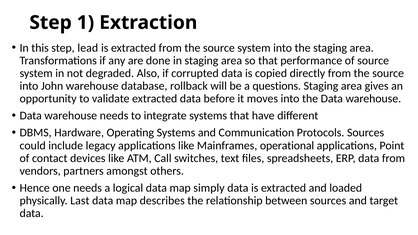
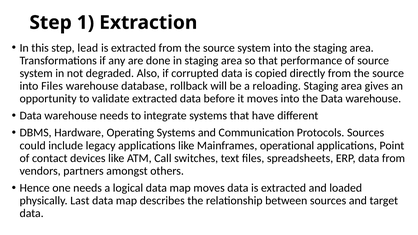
into John: John -> Files
questions: questions -> reloading
map simply: simply -> moves
